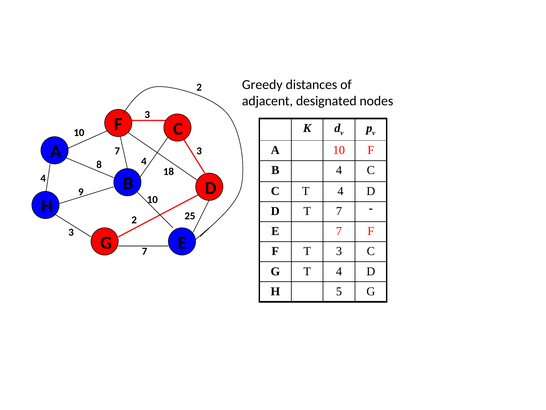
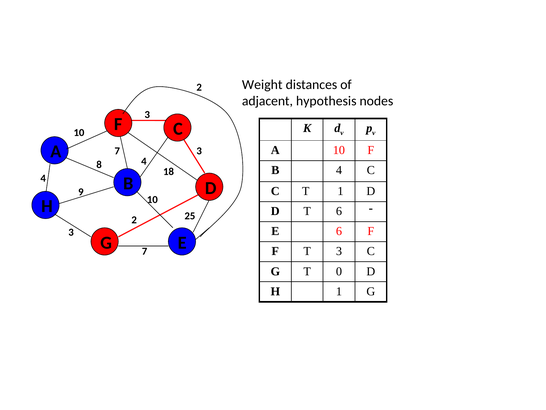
Greedy: Greedy -> Weight
designated: designated -> hypothesis
C T 4: 4 -> 1
T 7: 7 -> 6
E 7: 7 -> 6
G T 4: 4 -> 0
H 5: 5 -> 1
